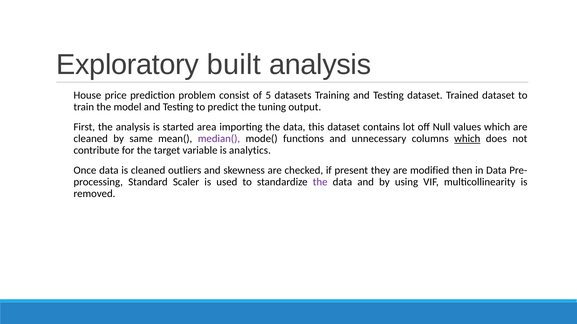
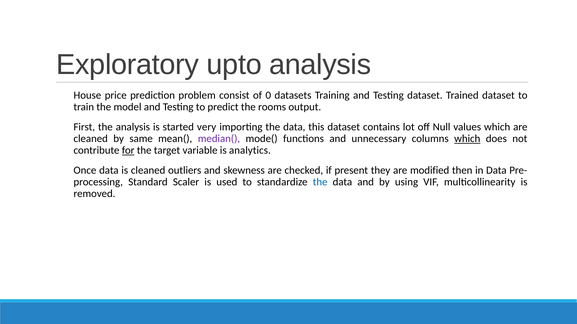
built: built -> upto
5: 5 -> 0
tuning: tuning -> rooms
area: area -> very
for underline: none -> present
the at (320, 182) colour: purple -> blue
